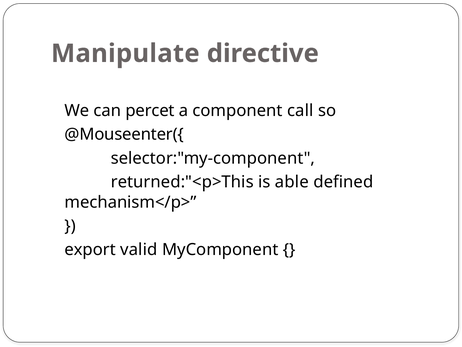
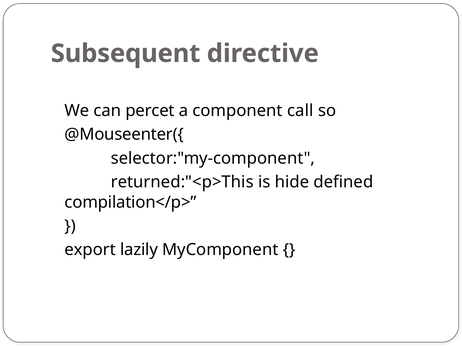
Manipulate: Manipulate -> Subsequent
able: able -> hide
mechanism</p>: mechanism</p> -> compilation</p>
valid: valid -> lazily
